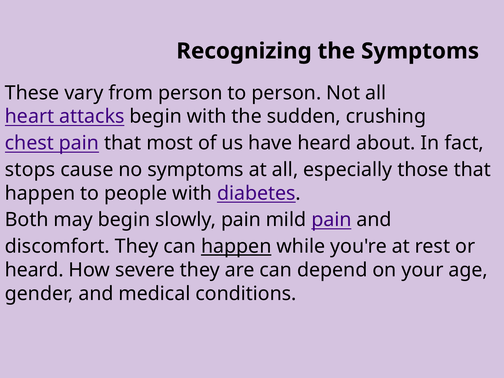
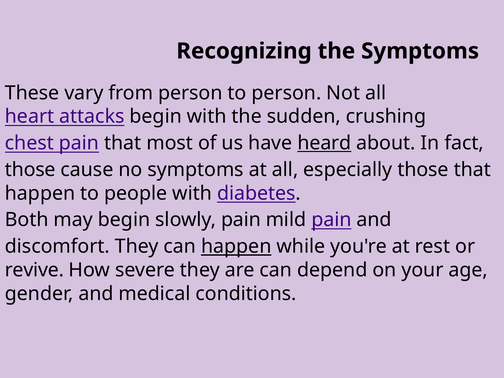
heard at (324, 143) underline: none -> present
stops at (30, 170): stops -> those
heard at (34, 270): heard -> revive
